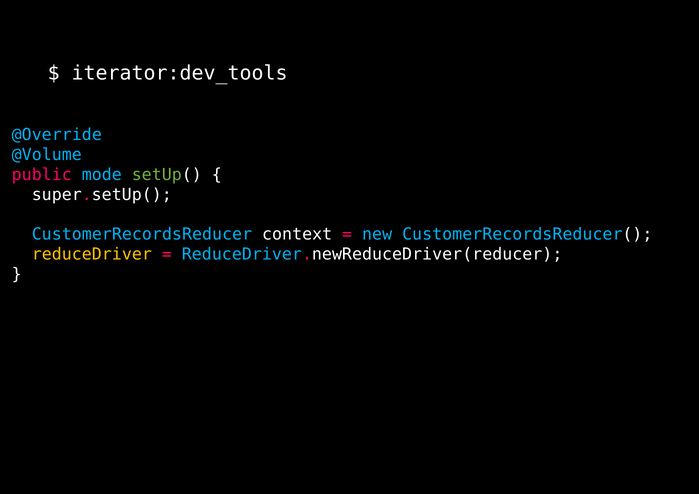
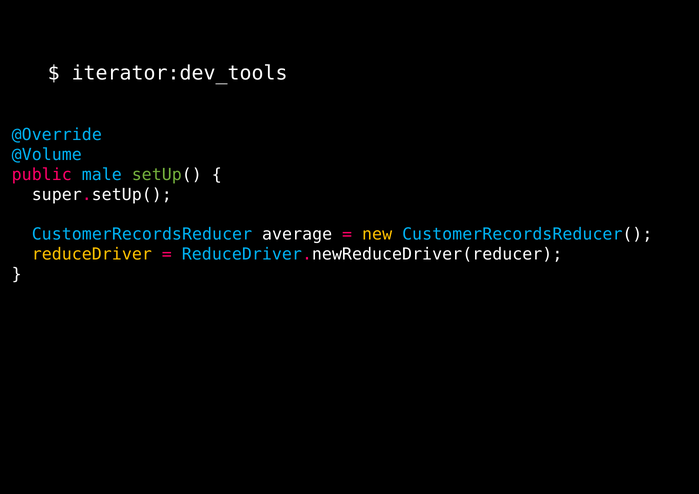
mode: mode -> male
context: context -> average
new colour: light blue -> yellow
